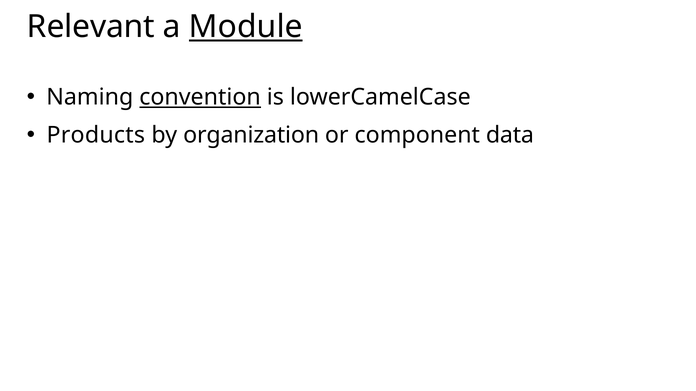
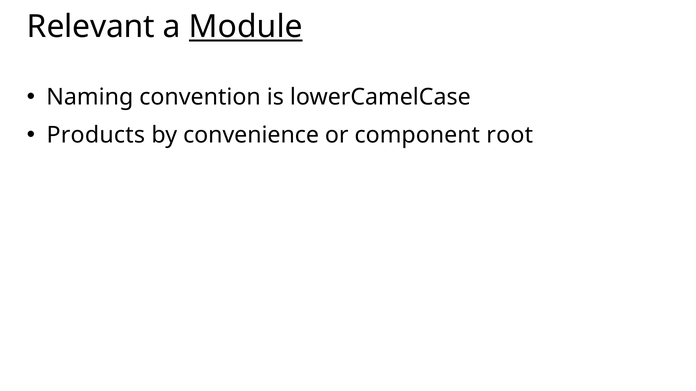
convention underline: present -> none
organization: organization -> convenience
data: data -> root
